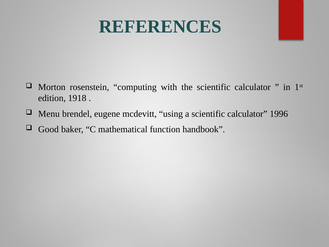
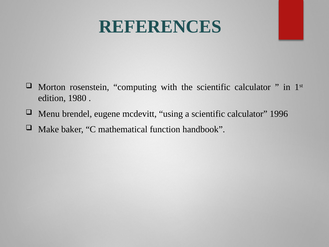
1918: 1918 -> 1980
Good: Good -> Make
